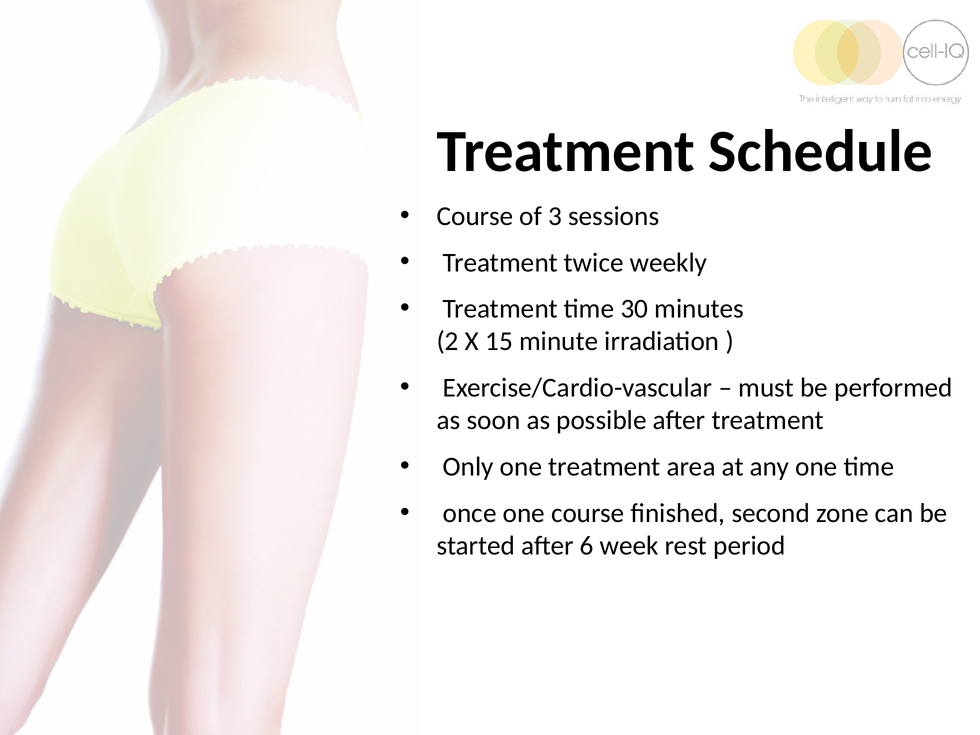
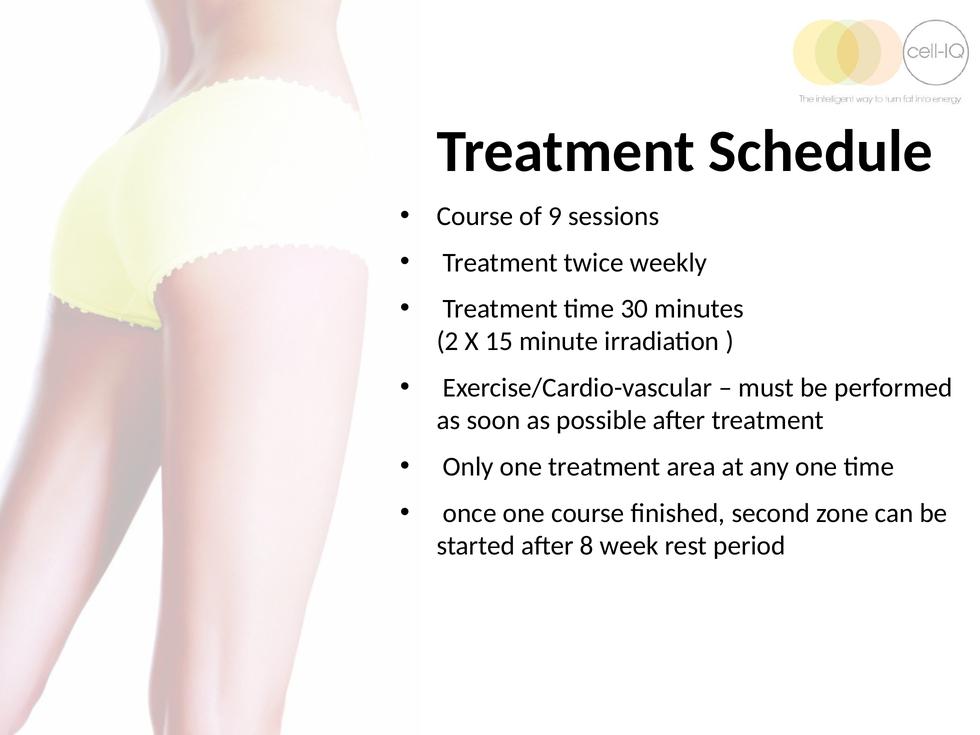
3: 3 -> 9
6: 6 -> 8
